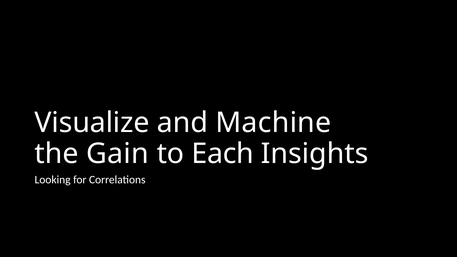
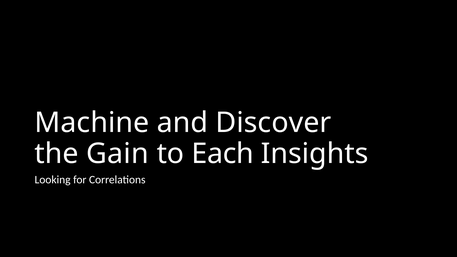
Visualize: Visualize -> Machine
Machine: Machine -> Discover
